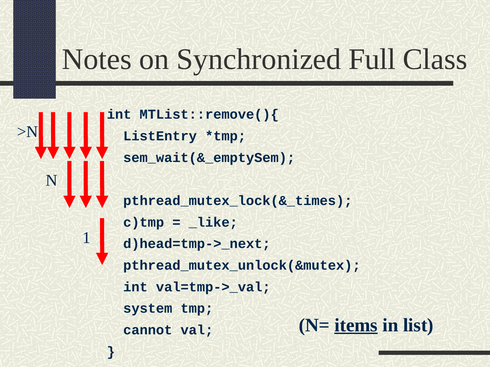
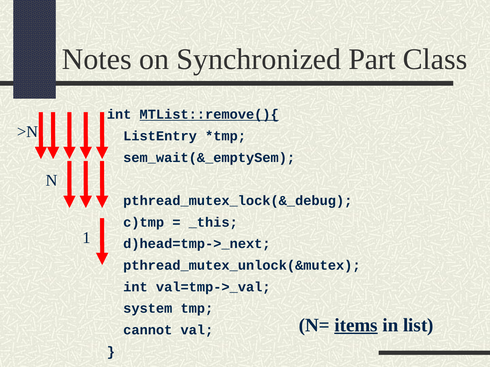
Full: Full -> Part
MTList::remove(){ underline: none -> present
pthread_mutex_lock(&_times: pthread_mutex_lock(&_times -> pthread_mutex_lock(&_debug
_like: _like -> _this
